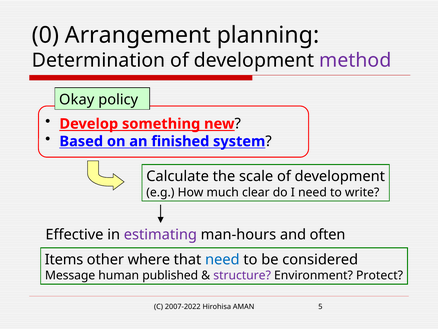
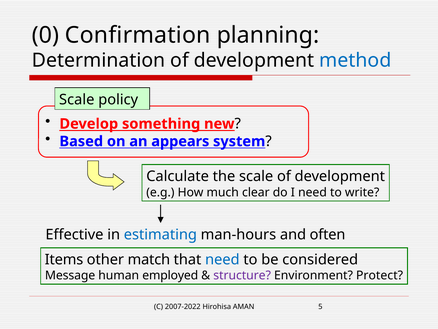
Arrangement: Arrangement -> Confirmation
method colour: purple -> blue
Okay at (77, 100): Okay -> Scale
finished: finished -> appears
estimating colour: purple -> blue
where: where -> match
published: published -> employed
